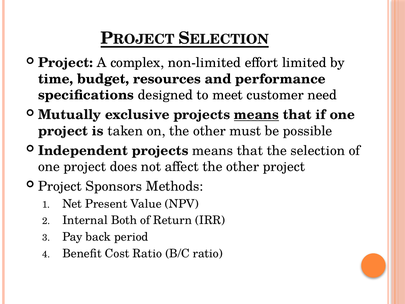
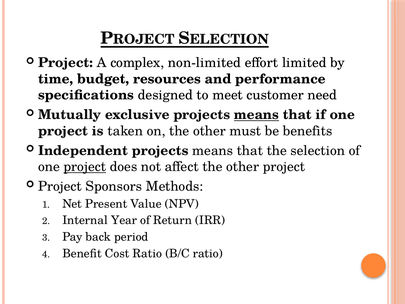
possible: possible -> benefits
project at (85, 167) underline: none -> present
Both: Both -> Year
